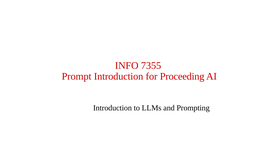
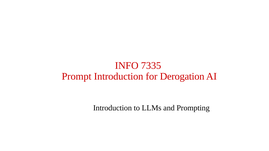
7355: 7355 -> 7335
Proceeding: Proceeding -> Derogation
